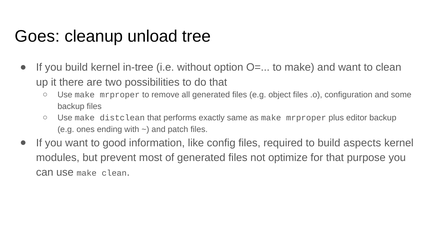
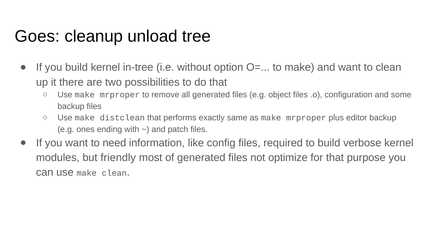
good: good -> need
aspects: aspects -> verbose
prevent: prevent -> friendly
